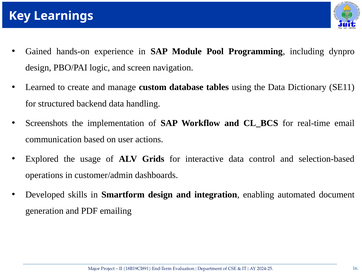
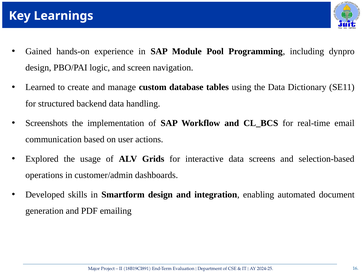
control: control -> screens
